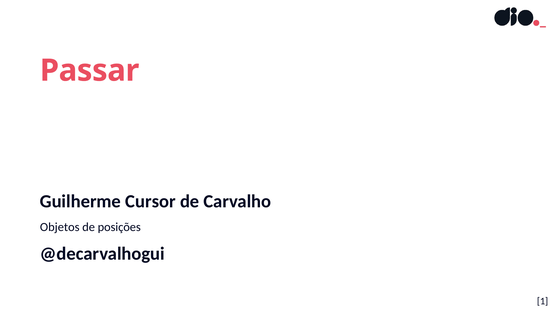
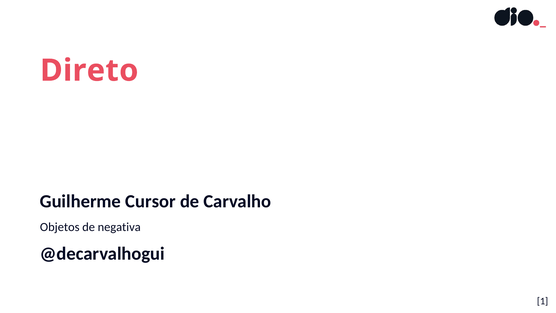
Passar: Passar -> Direto
posições: posições -> negativa
